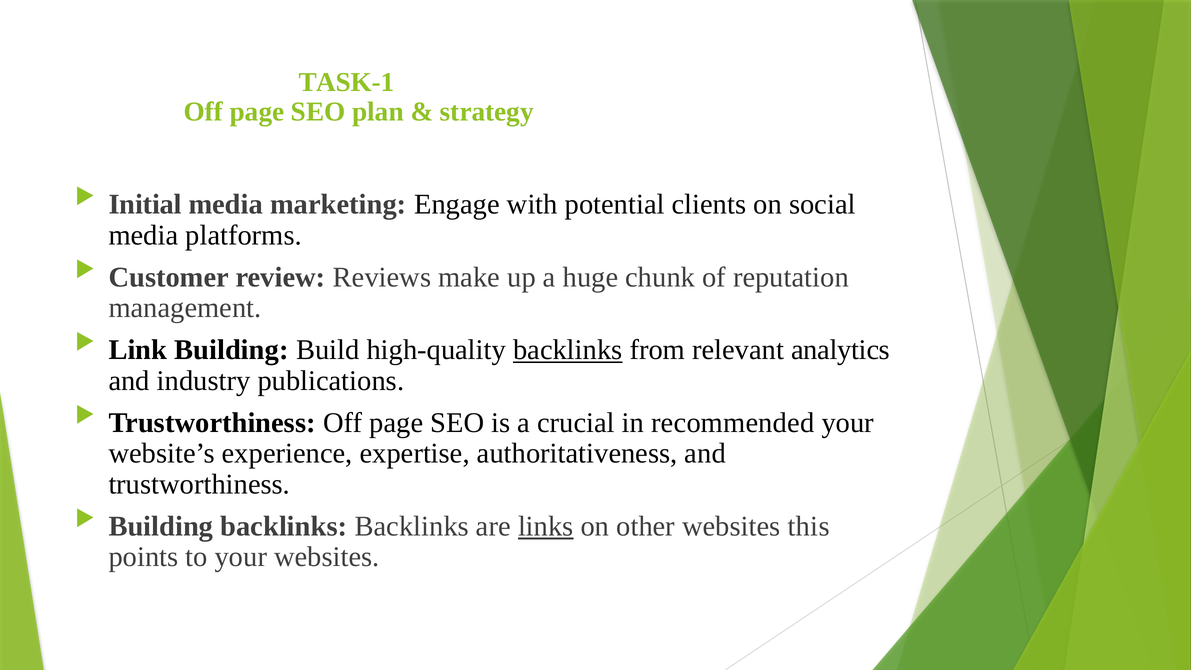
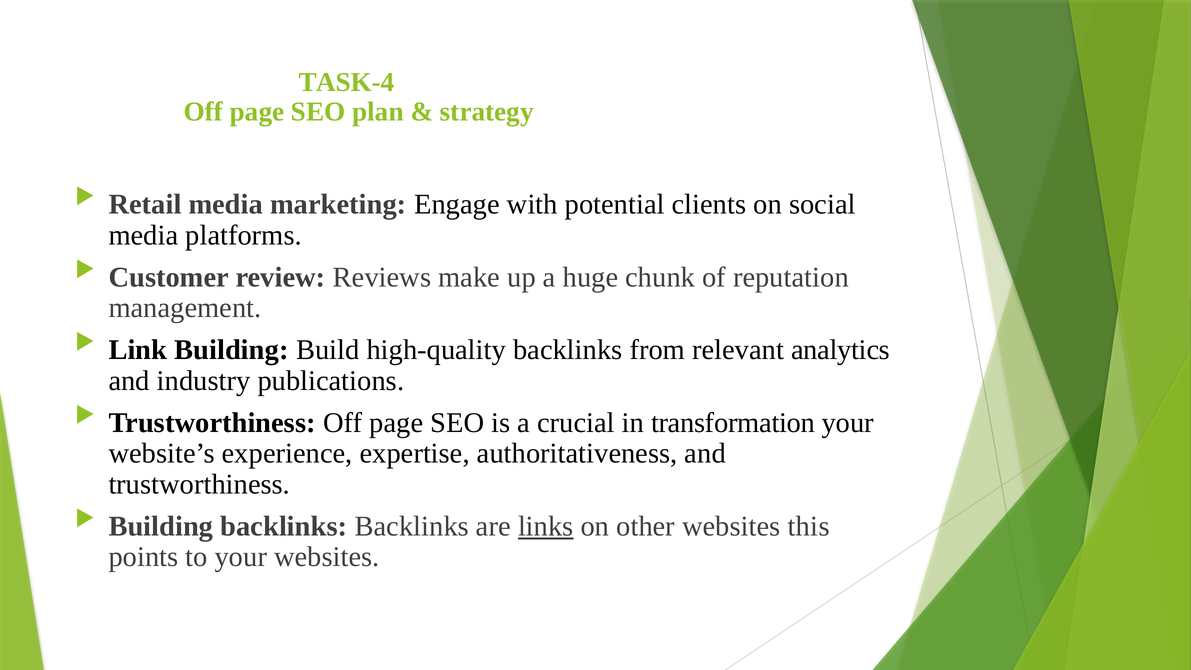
TASK-1: TASK-1 -> TASK-4
Initial: Initial -> Retail
backlinks at (568, 350) underline: present -> none
recommended: recommended -> transformation
